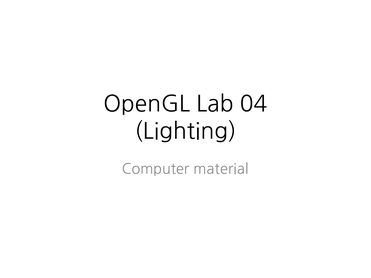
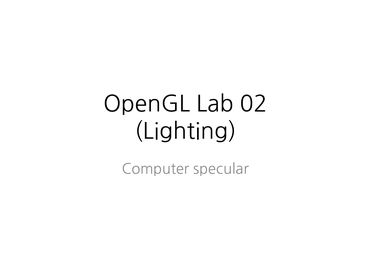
04: 04 -> 02
material: material -> specular
